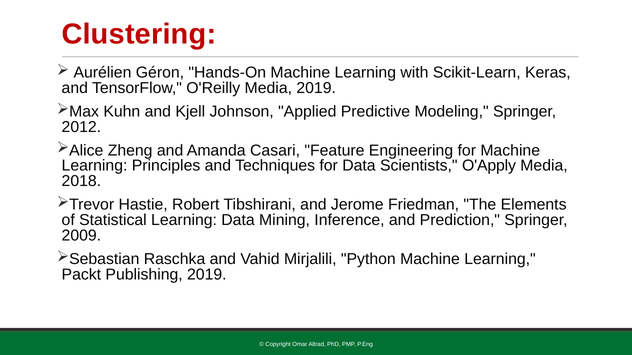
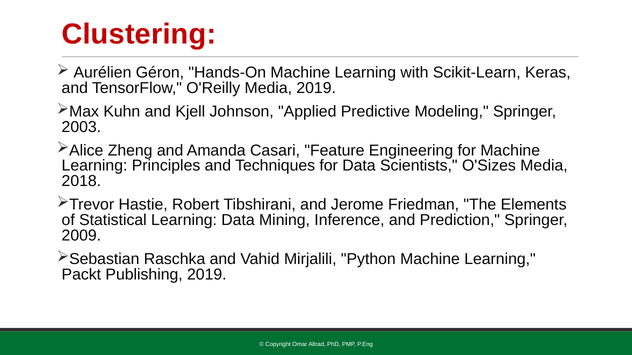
2012: 2012 -> 2003
O'Apply: O'Apply -> O'Sizes
